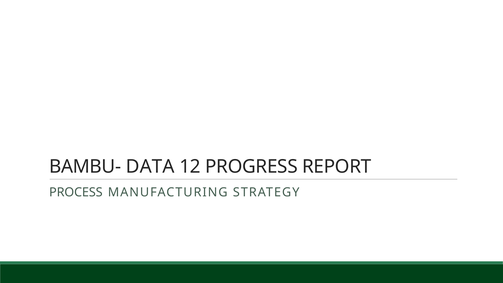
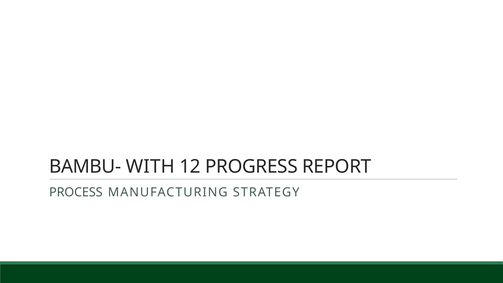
DATA: DATA -> WITH
